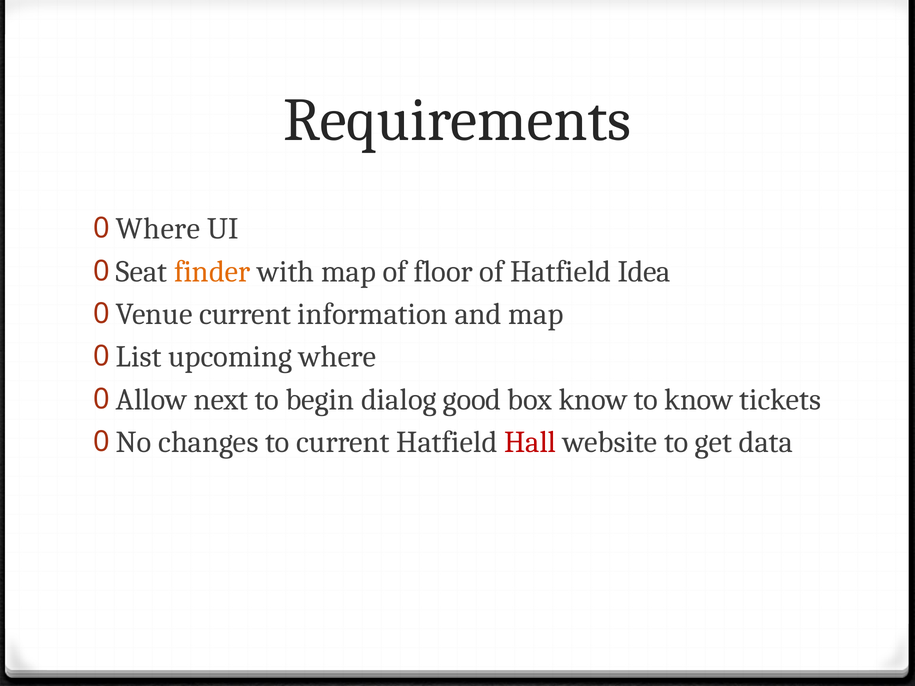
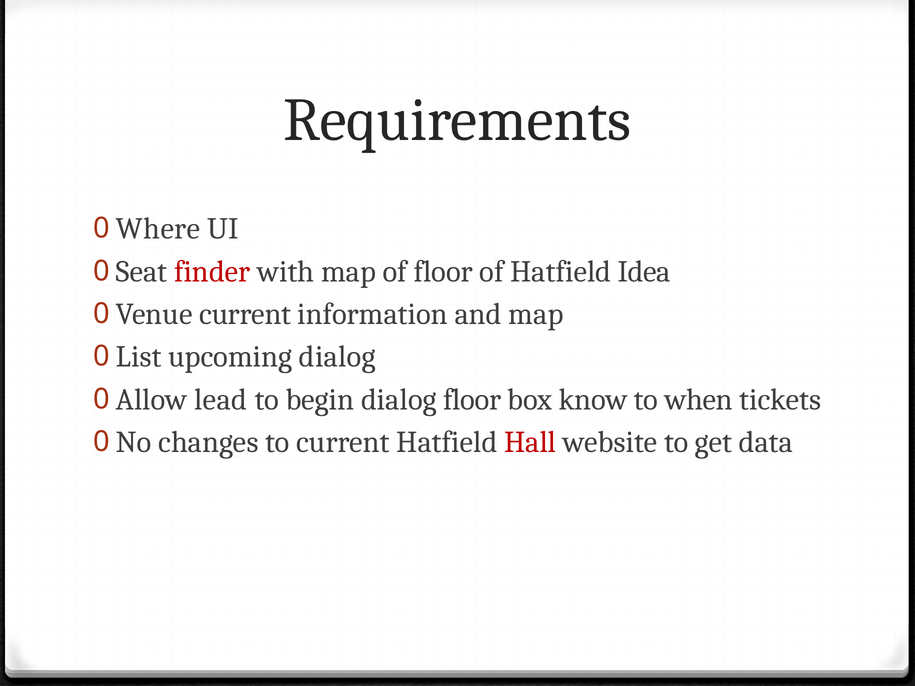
finder colour: orange -> red
upcoming where: where -> dialog
next: next -> lead
dialog good: good -> floor
to know: know -> when
